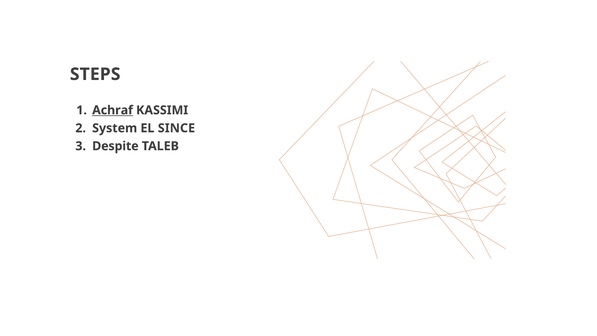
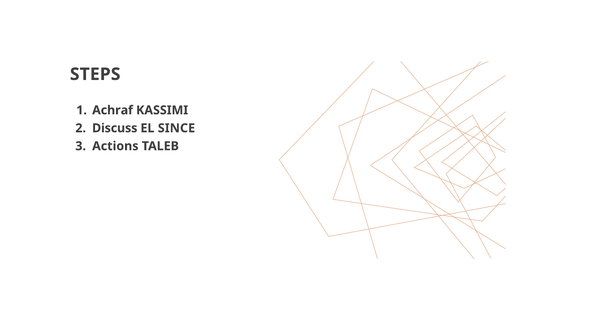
Achraf underline: present -> none
System: System -> Discuss
Despite: Despite -> Actions
